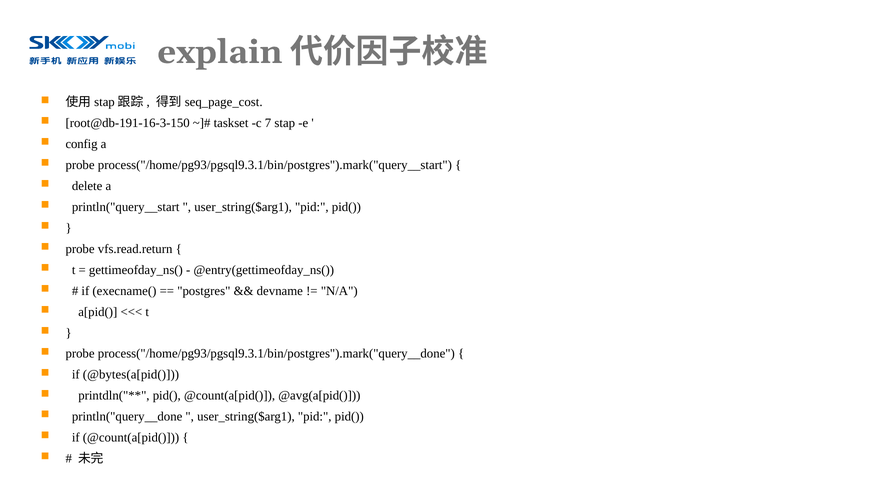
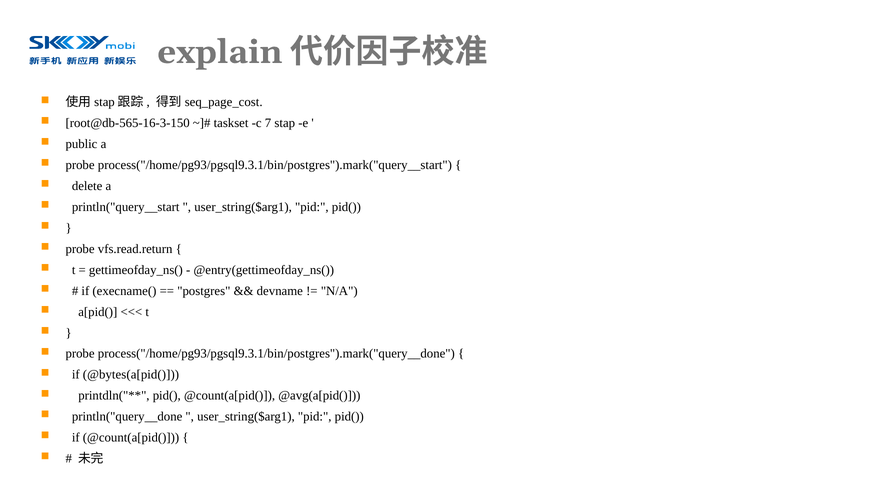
root@db-191-16-3-150: root@db-191-16-3-150 -> root@db-565-16-3-150
config: config -> public
